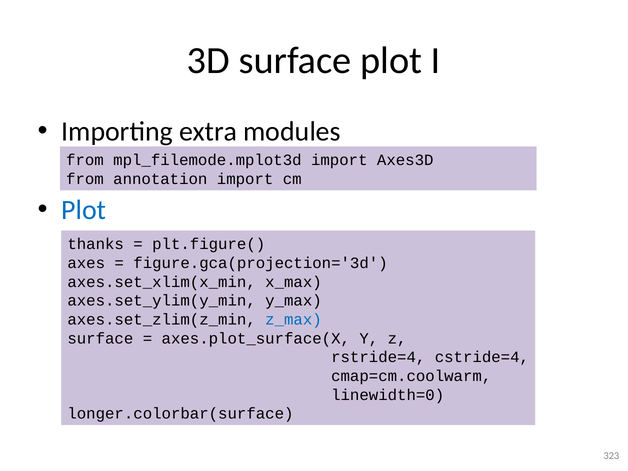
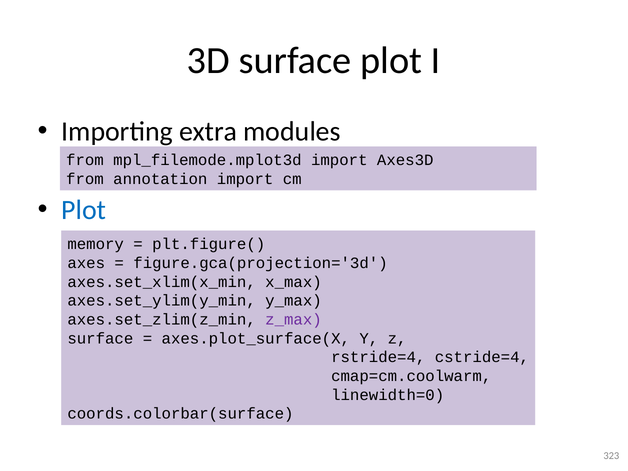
thanks: thanks -> memory
z_max colour: blue -> purple
longer.colorbar(surface: longer.colorbar(surface -> coords.colorbar(surface
